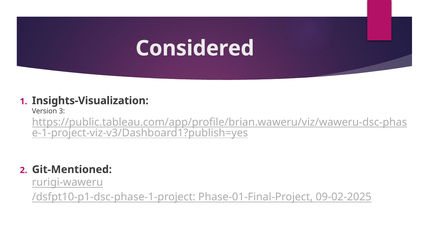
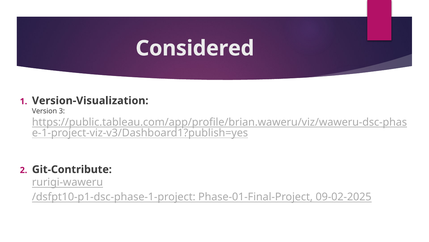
Insights-Visualization: Insights-Visualization -> Version-Visualization
Git-Mentioned: Git-Mentioned -> Git-Contribute
